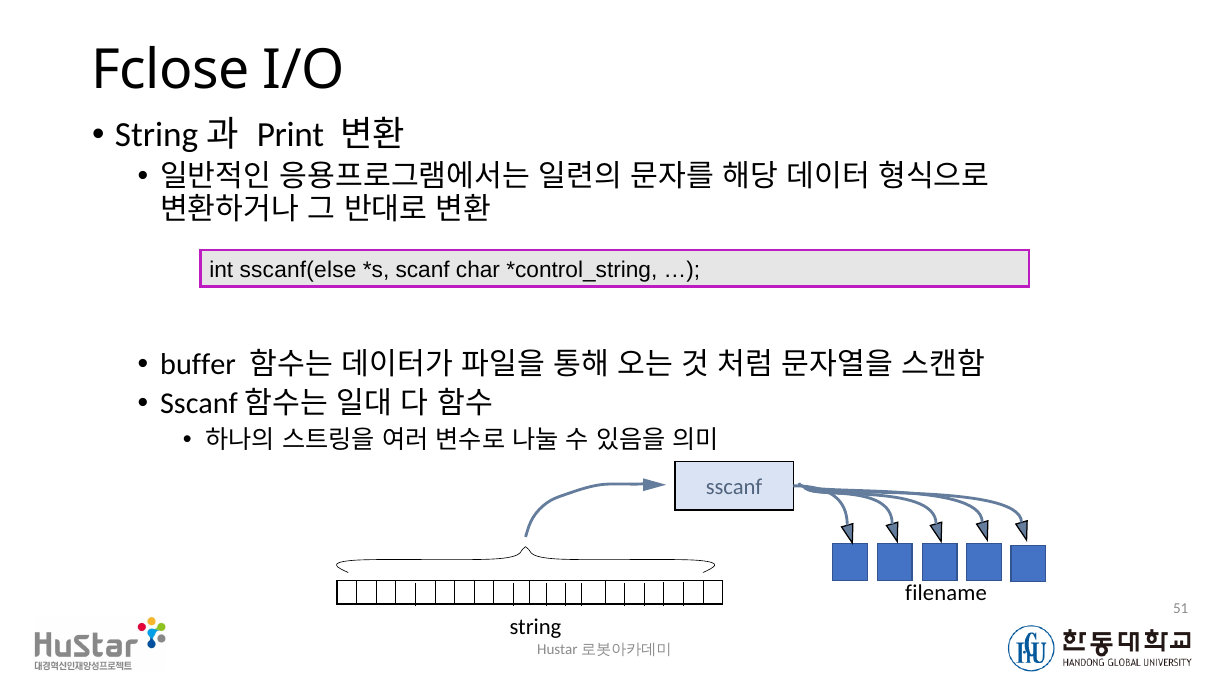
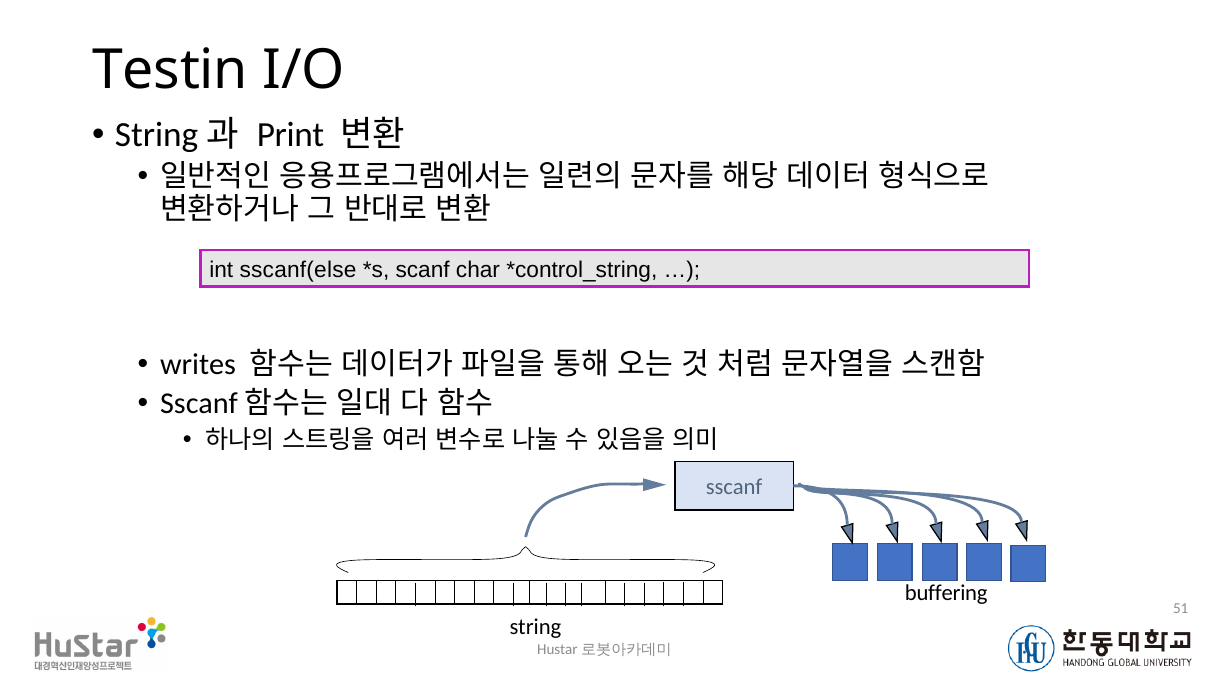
Fclose: Fclose -> Testin
buffer: buffer -> writes
filename: filename -> buffering
